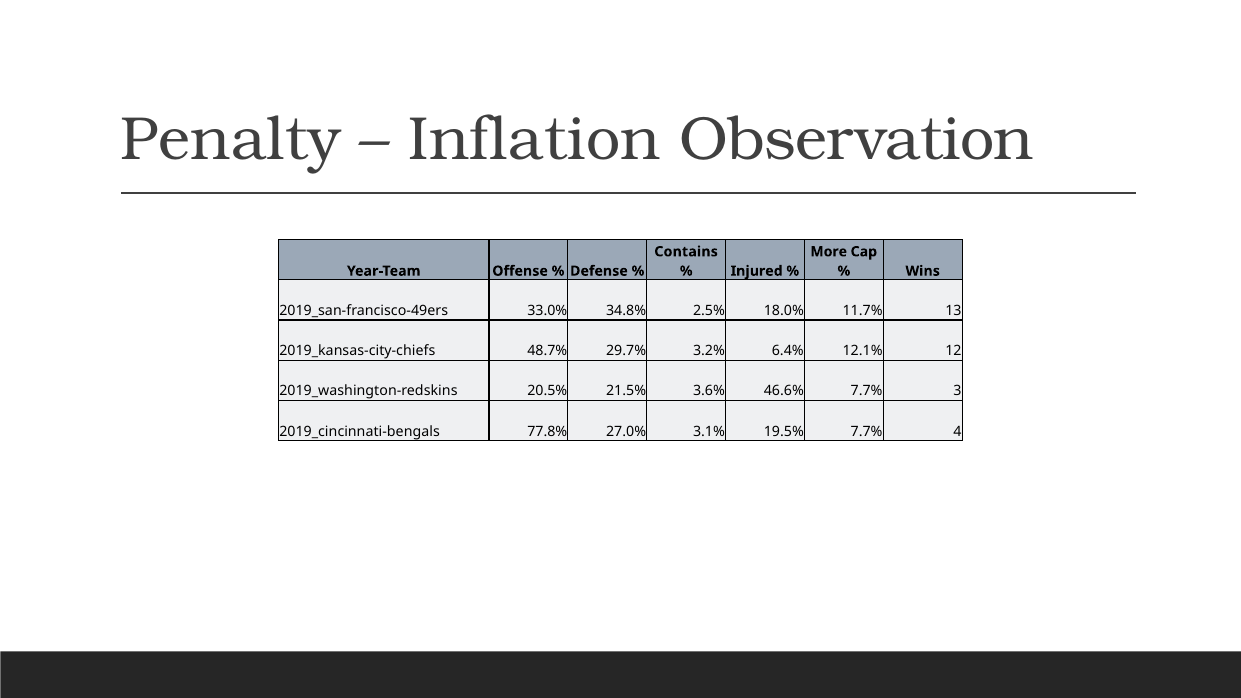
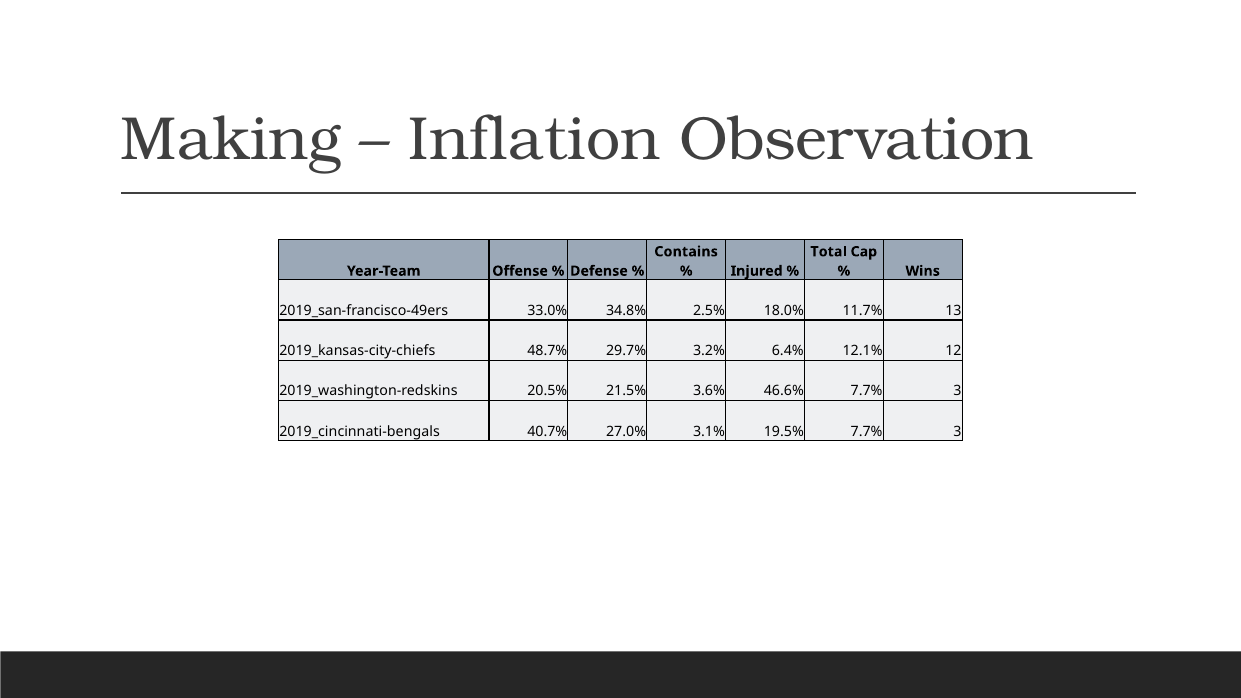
Penalty: Penalty -> Making
More: More -> Total
77.8%: 77.8% -> 40.7%
19.5% 7.7% 4: 4 -> 3
